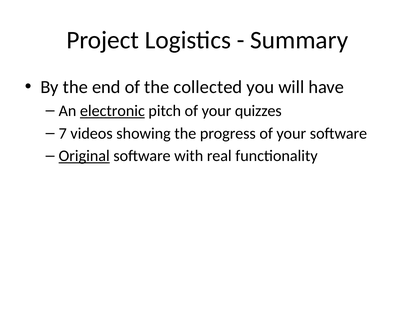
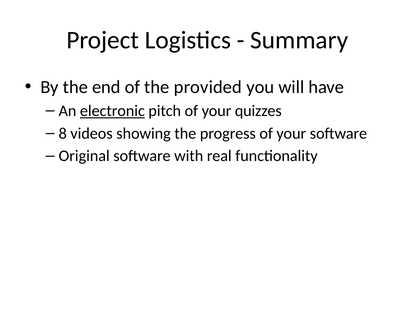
collected: collected -> provided
7: 7 -> 8
Original underline: present -> none
